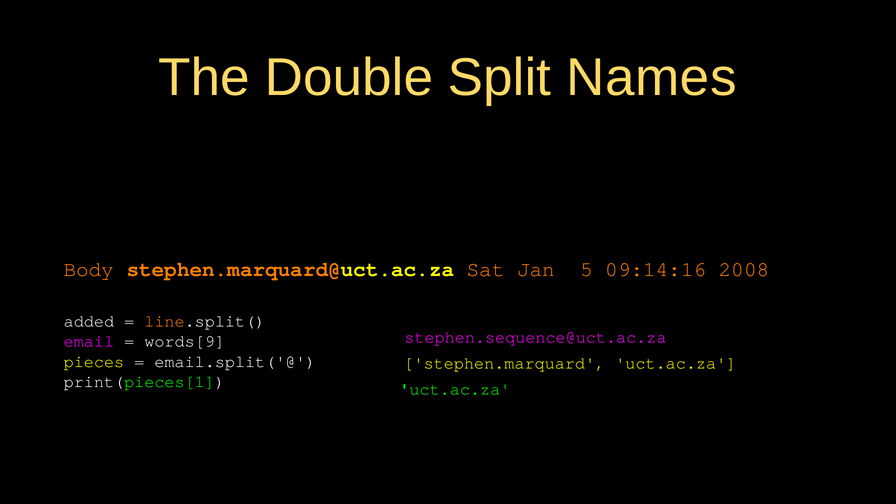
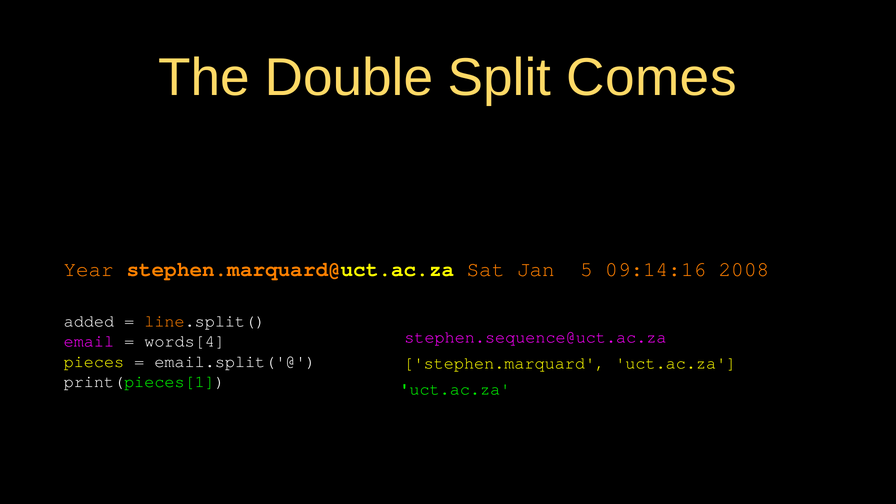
Names: Names -> Comes
Body: Body -> Year
words[9: words[9 -> words[4
